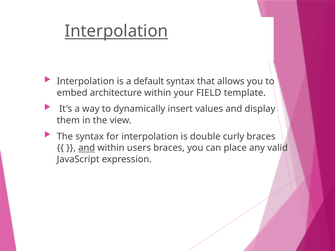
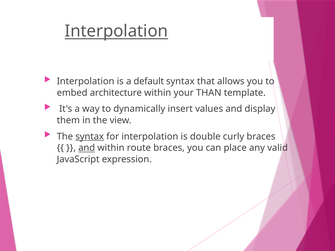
FIELD: FIELD -> THAN
syntax at (90, 137) underline: none -> present
users: users -> route
